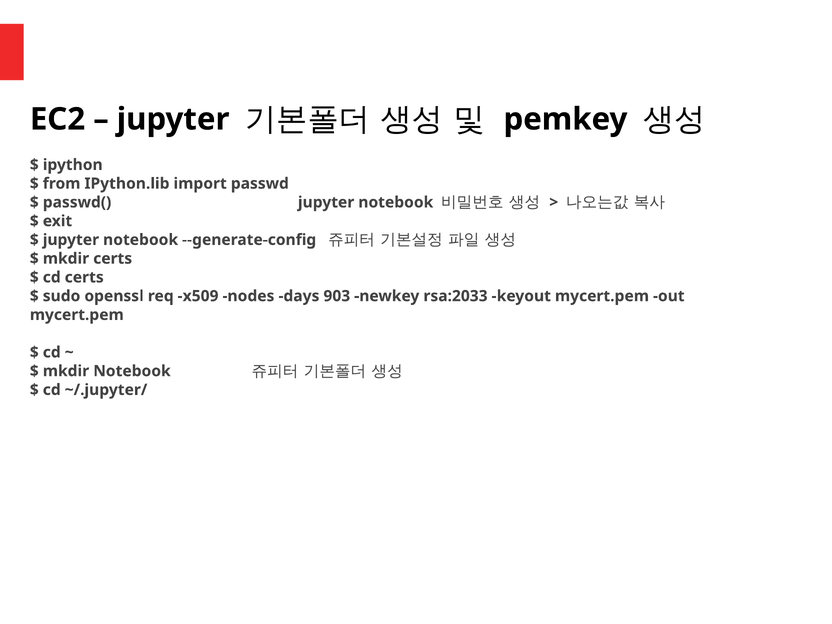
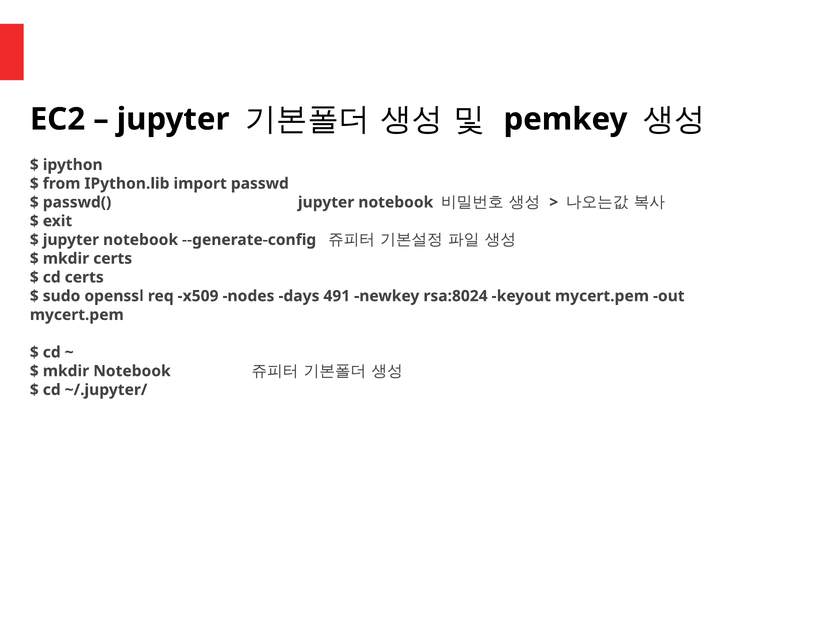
903: 903 -> 491
rsa:2033: rsa:2033 -> rsa:8024
